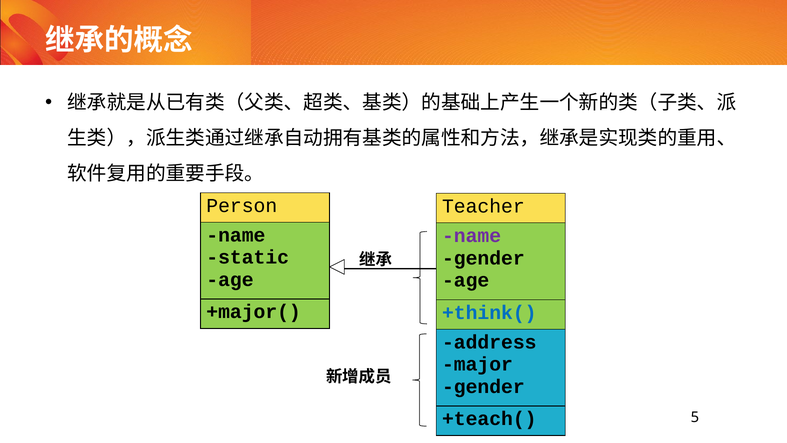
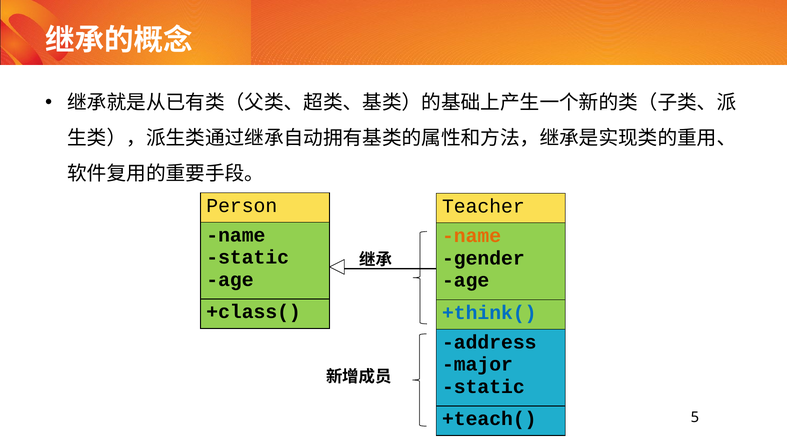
name at (472, 236) colour: purple -> orange
+major(: +major( -> +class(
gender at (483, 387): gender -> static
